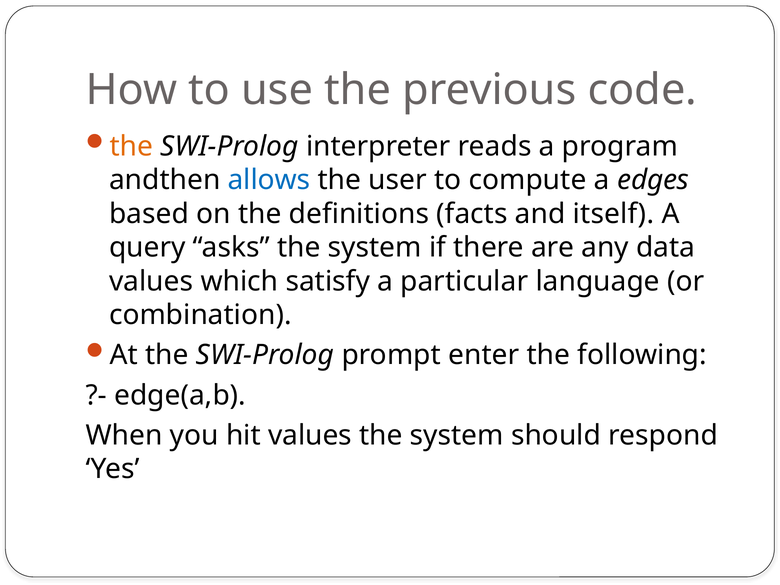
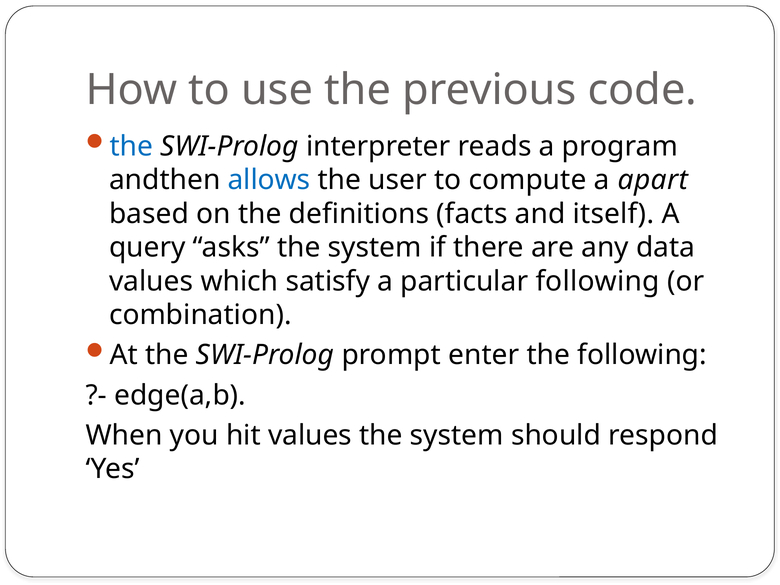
the at (131, 146) colour: orange -> blue
edges: edges -> apart
particular language: language -> following
